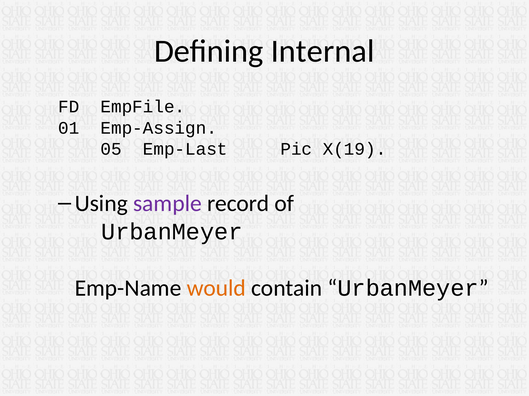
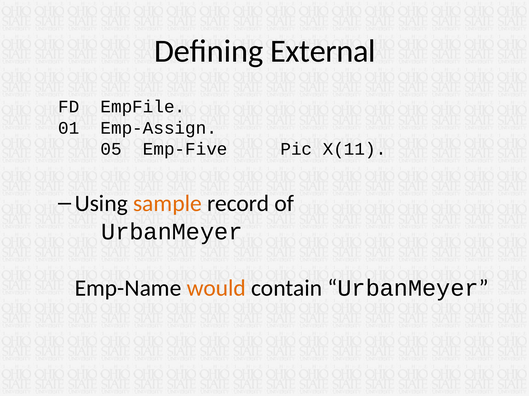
Internal: Internal -> External
Emp-Last: Emp-Last -> Emp-Five
X(19: X(19 -> X(11
sample colour: purple -> orange
